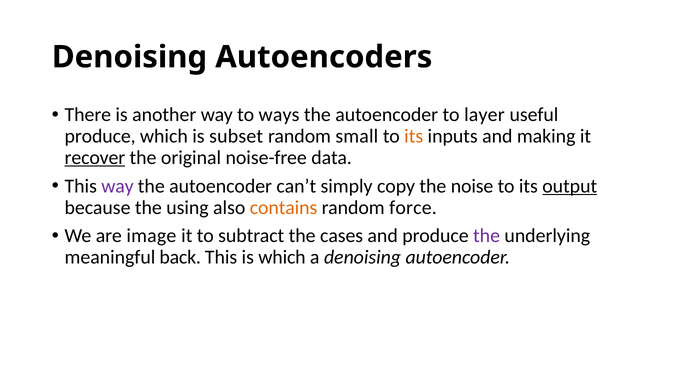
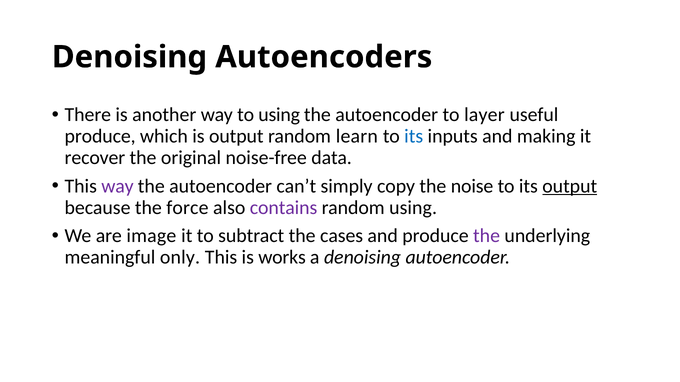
to ways: ways -> using
is subset: subset -> output
small: small -> learn
its at (414, 136) colour: orange -> blue
recover underline: present -> none
using: using -> force
contains colour: orange -> purple
random force: force -> using
back: back -> only
is which: which -> works
